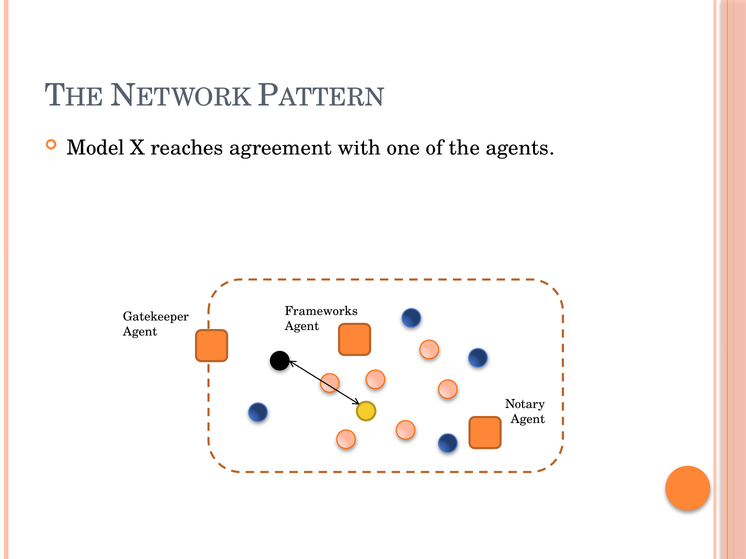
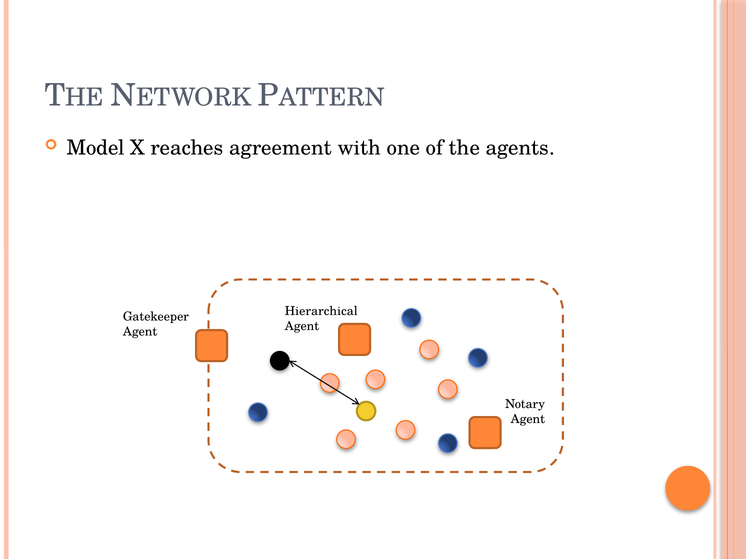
Frameworks: Frameworks -> Hierarchical
